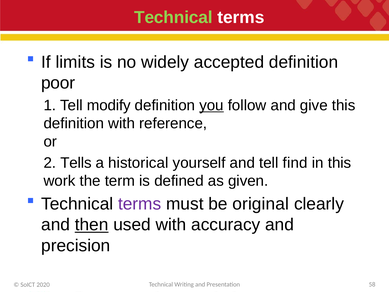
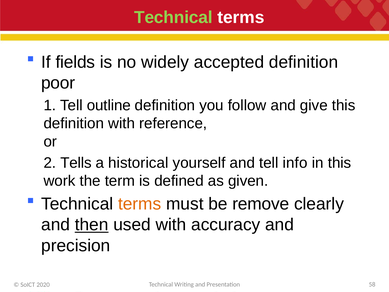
limits: limits -> fields
modify: modify -> outline
you underline: present -> none
find: find -> info
terms at (140, 204) colour: purple -> orange
original: original -> remove
